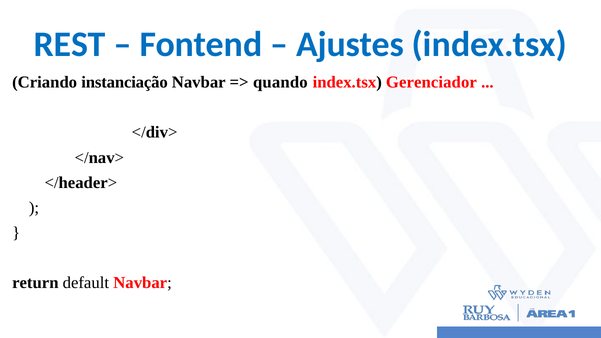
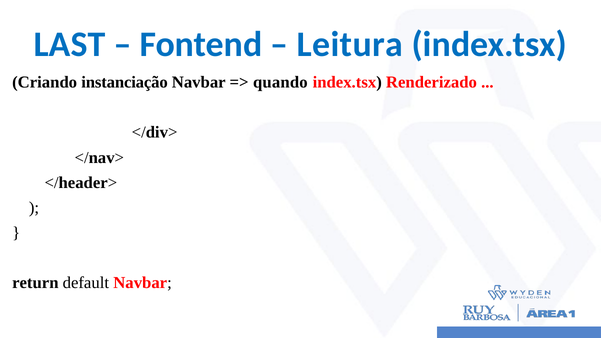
REST: REST -> LAST
Ajustes: Ajustes -> Leitura
Gerenciador: Gerenciador -> Renderizado
